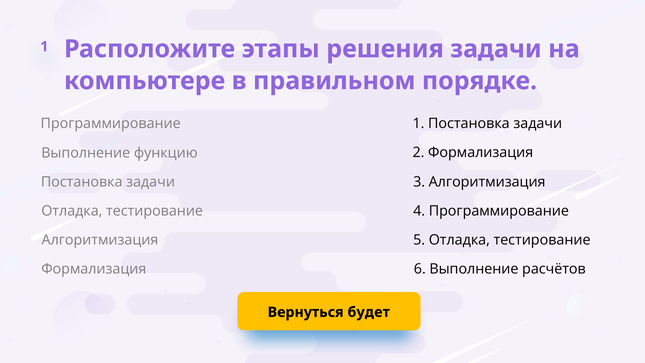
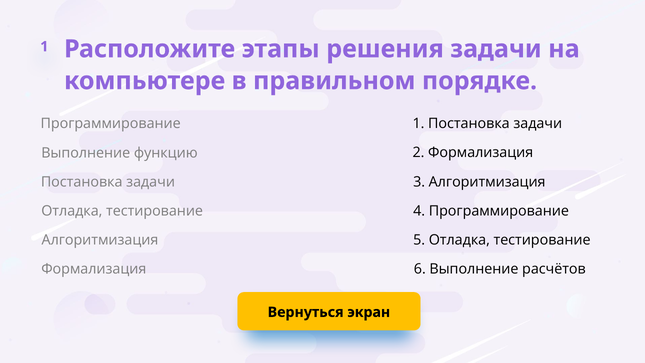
будет: будет -> экран
